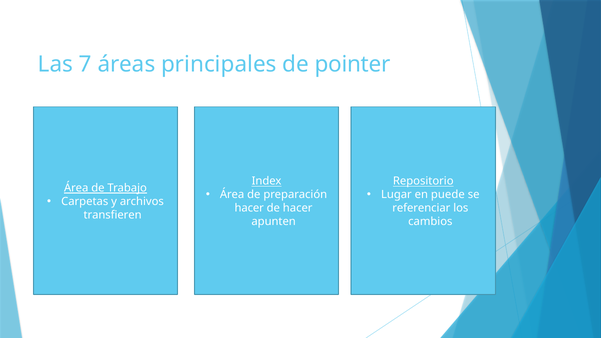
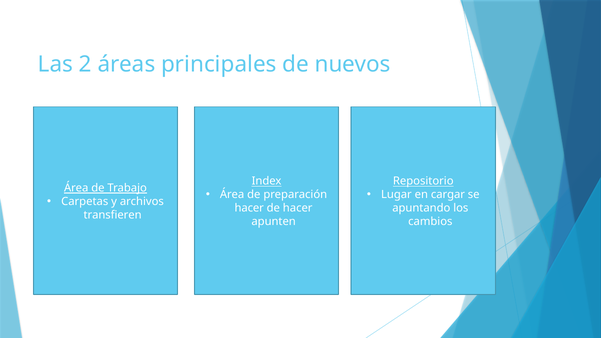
7: 7 -> 2
pointer: pointer -> nuevos
puede: puede -> cargar
referenciar: referenciar -> apuntando
